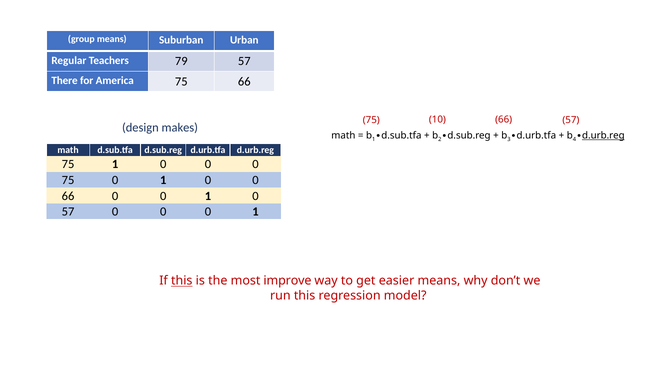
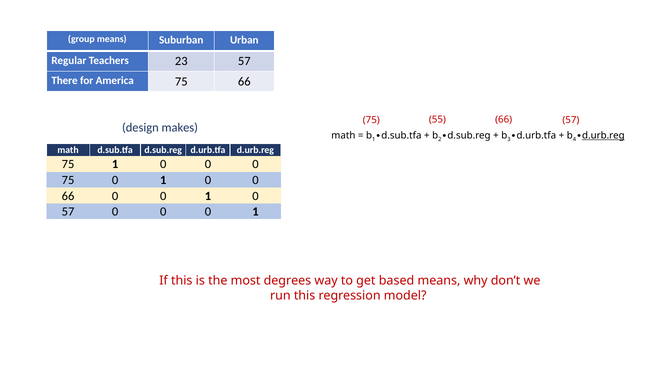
79: 79 -> 23
10: 10 -> 55
this at (182, 281) underline: present -> none
improve: improve -> degrees
easier: easier -> based
